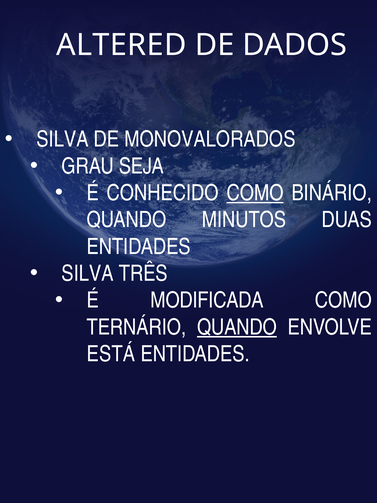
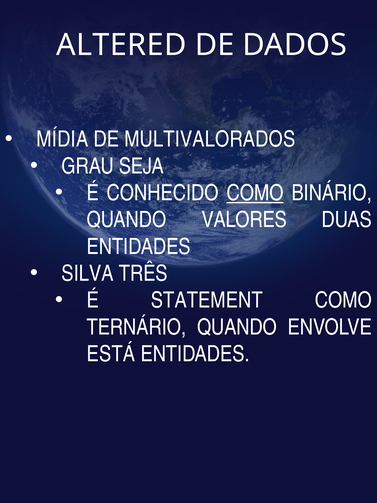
SILVA at (62, 139): SILVA -> MÍDIA
MONOVALORADOS: MONOVALORADOS -> MULTIVALORADOS
MINUTOS: MINUTOS -> VALORES
MODIFICADA: MODIFICADA -> STATEMENT
QUANDO at (237, 327) underline: present -> none
